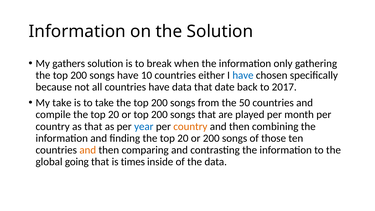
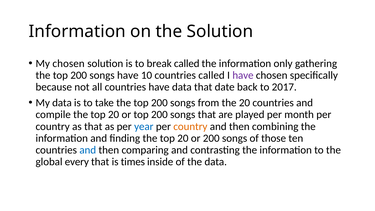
My gathers: gathers -> chosen
break when: when -> called
countries either: either -> called
have at (243, 75) colour: blue -> purple
My take: take -> data
the 50: 50 -> 20
and at (88, 150) colour: orange -> blue
going: going -> every
